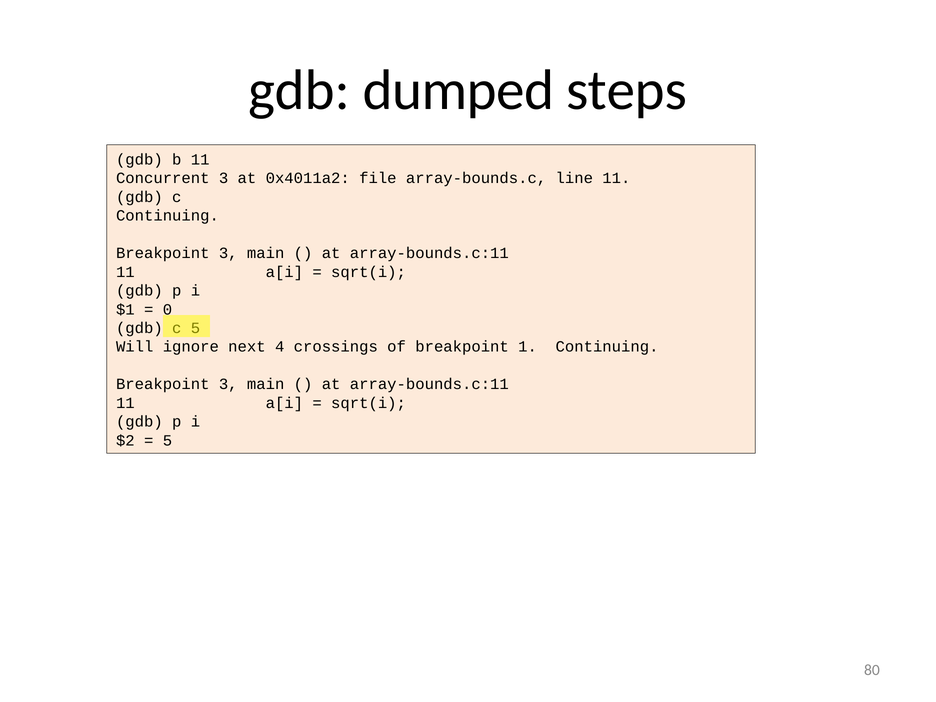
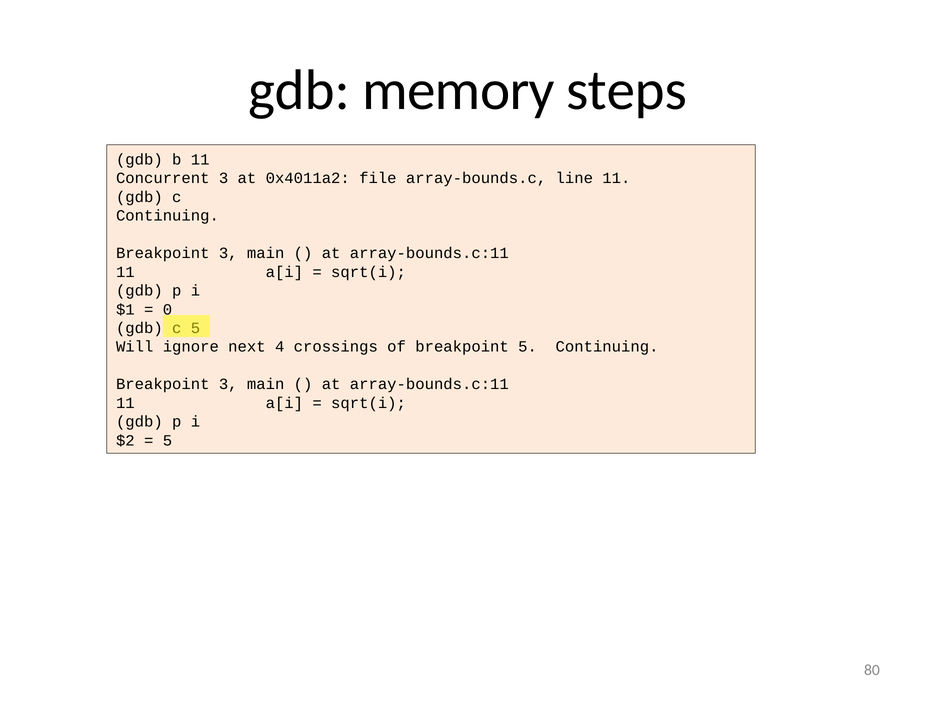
dumped: dumped -> memory
breakpoint 1: 1 -> 5
